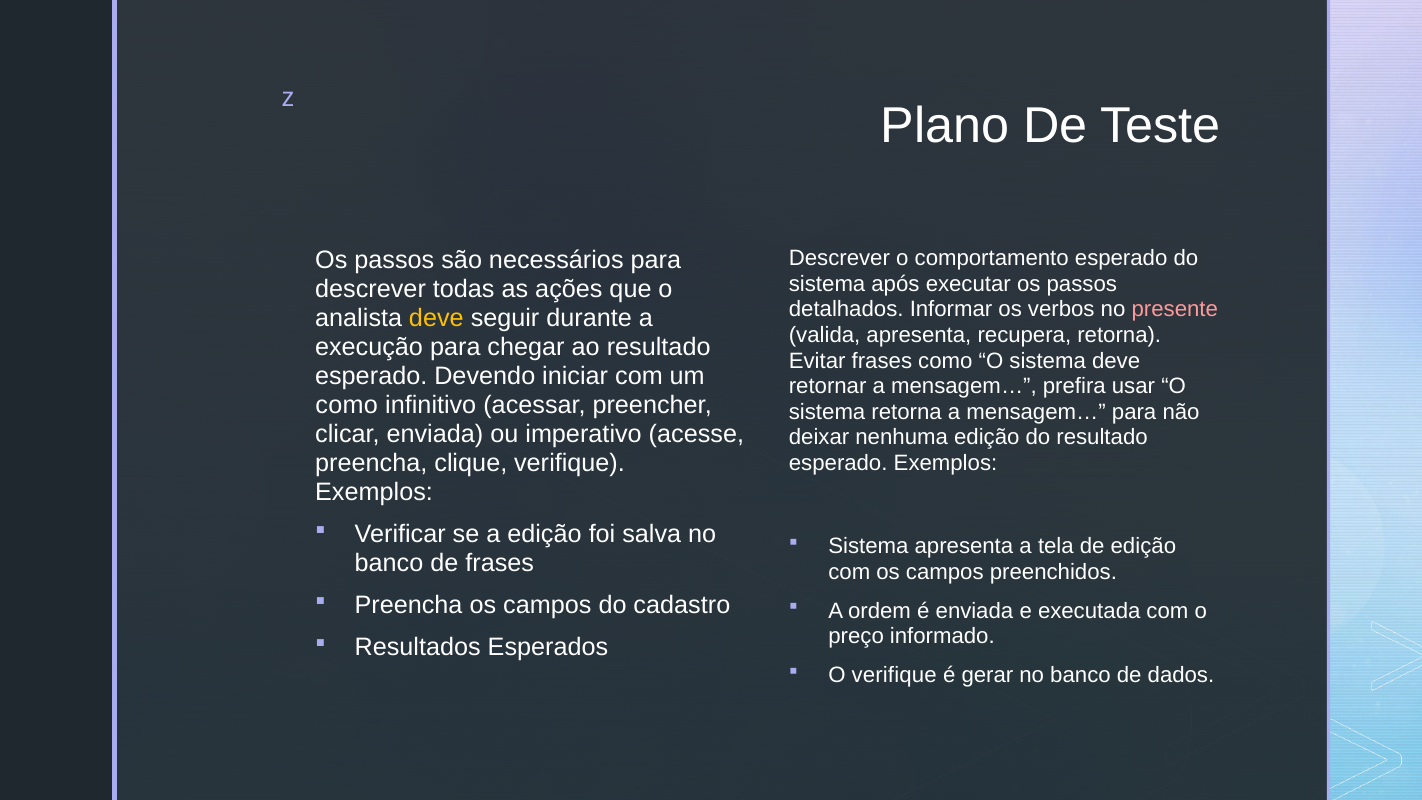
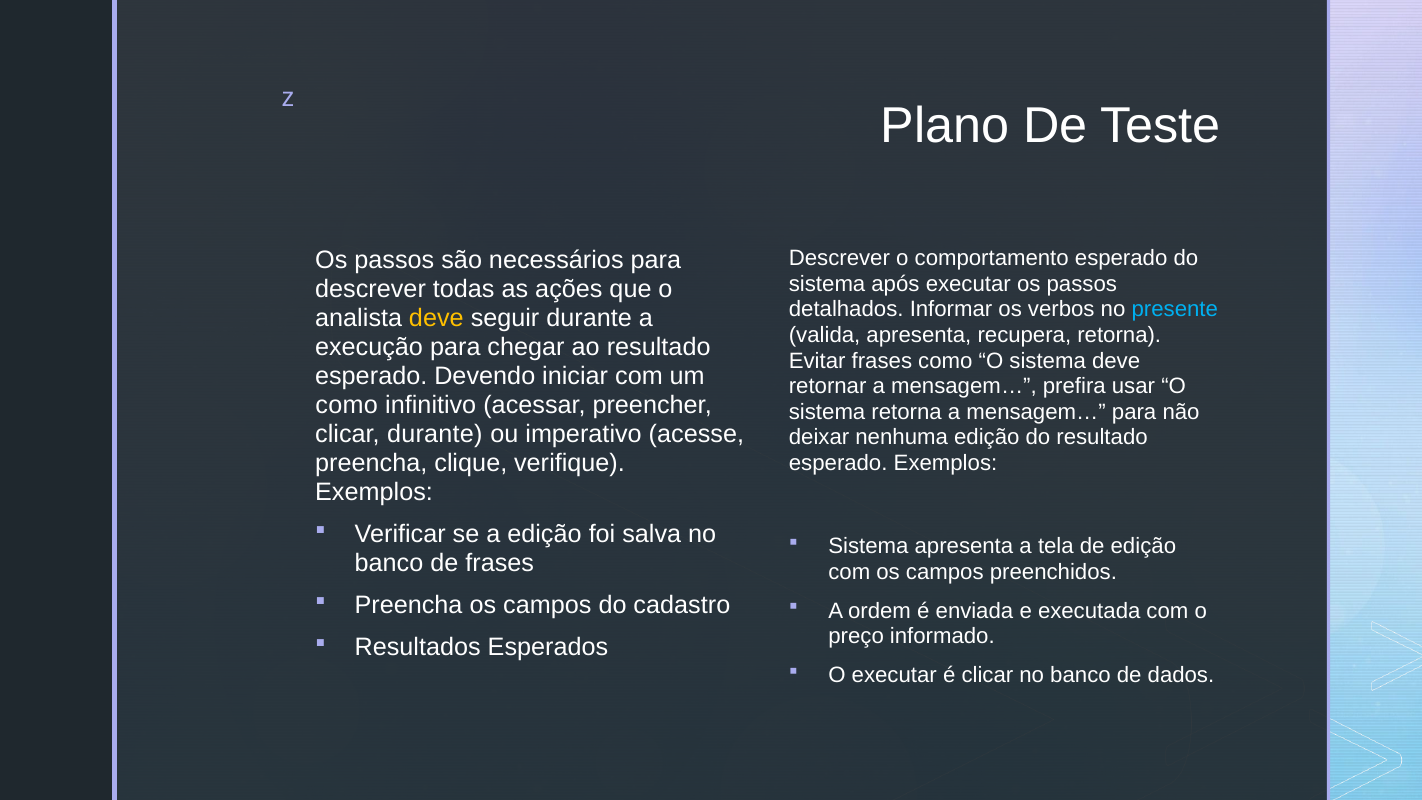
presente colour: pink -> light blue
clicar enviada: enviada -> durante
O verifique: verifique -> executar
é gerar: gerar -> clicar
